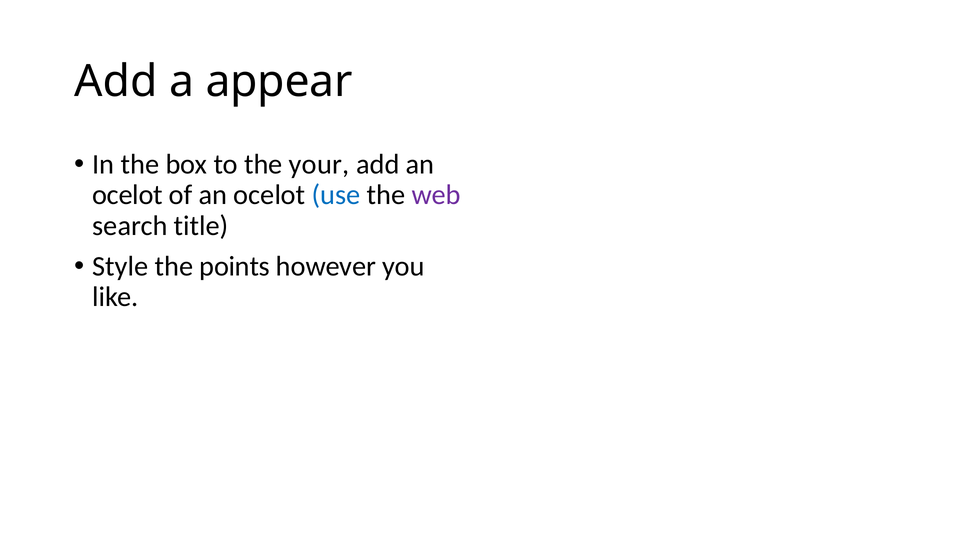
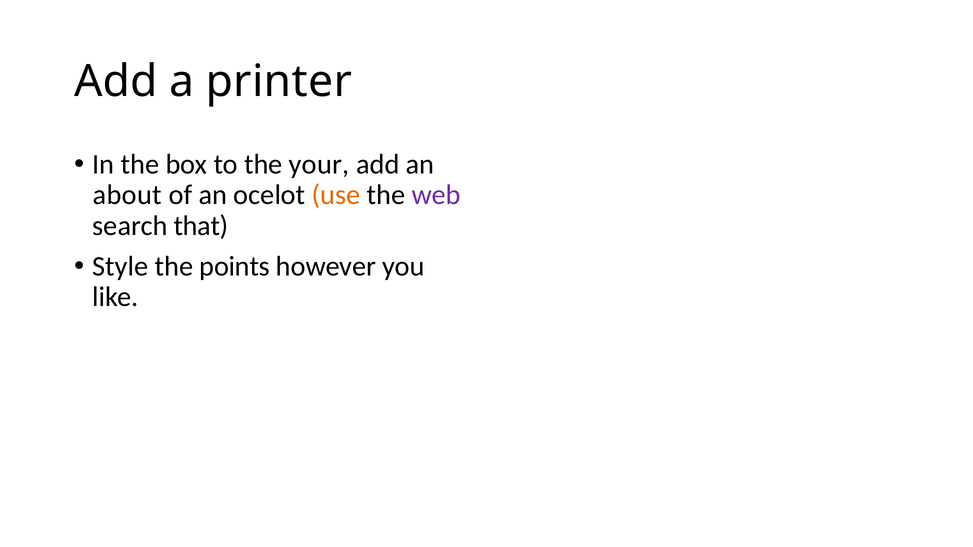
appear: appear -> printer
ocelot at (127, 195): ocelot -> about
use colour: blue -> orange
title: title -> that
